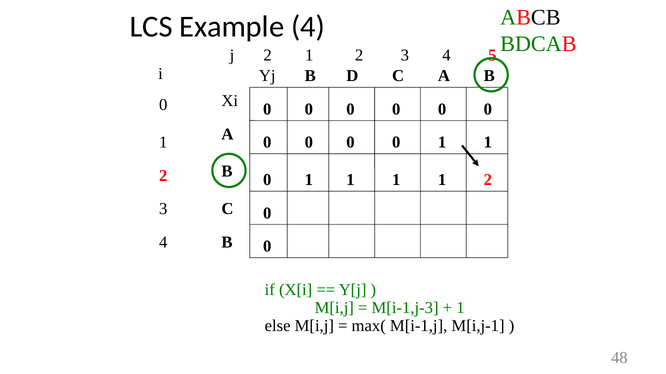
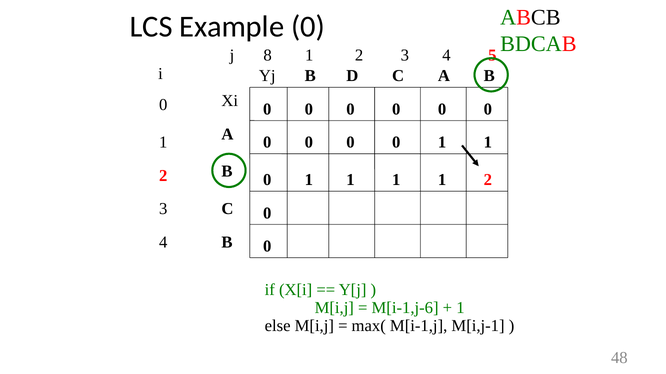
Example 4: 4 -> 0
j 2: 2 -> 8
M[i-1,j-3: M[i-1,j-3 -> M[i-1,j-6
